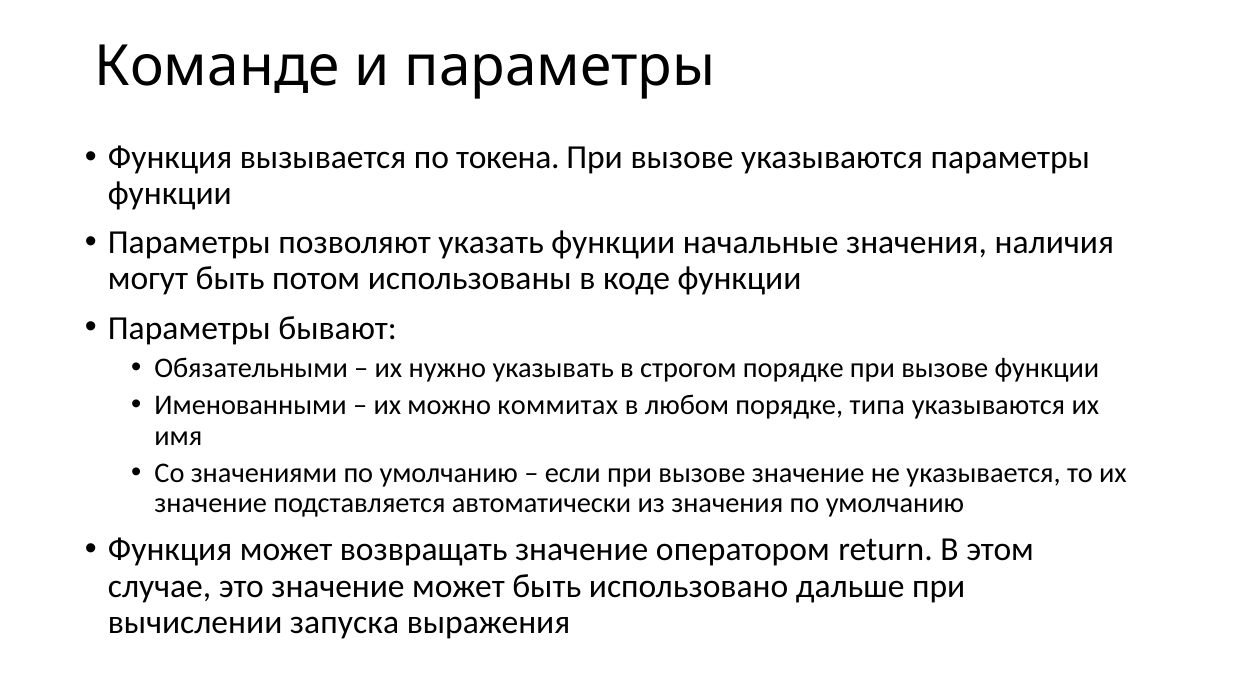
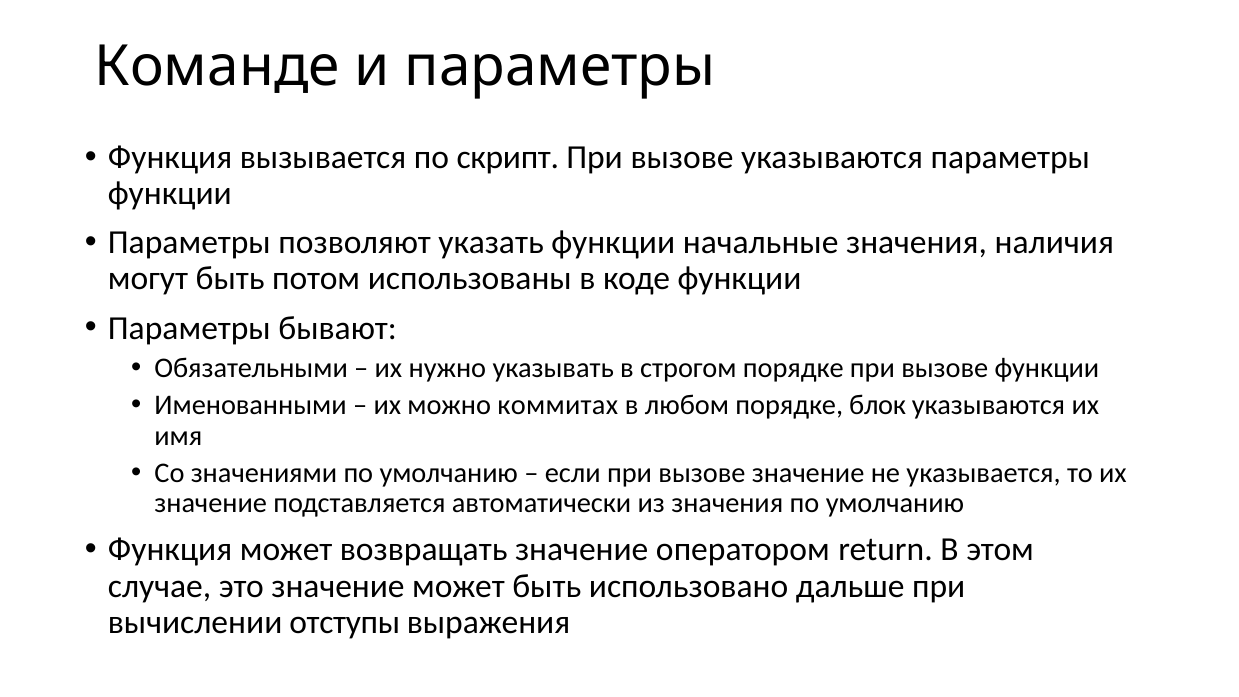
токена: токена -> скрипт
типа: типа -> блок
запуска: запуска -> отступы
